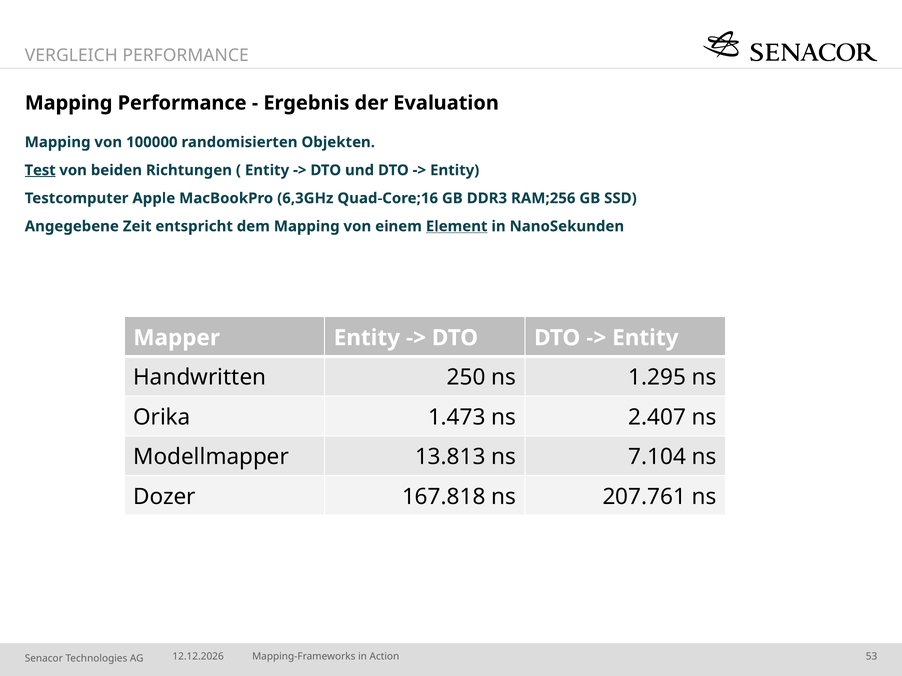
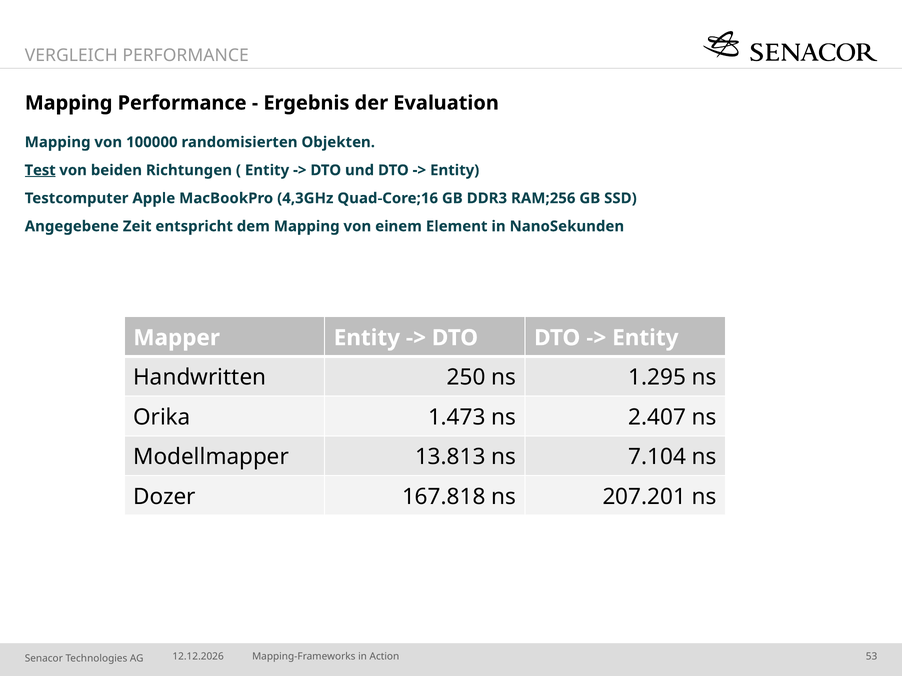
6,3GHz: 6,3GHz -> 4,3GHz
Element underline: present -> none
207.761: 207.761 -> 207.201
